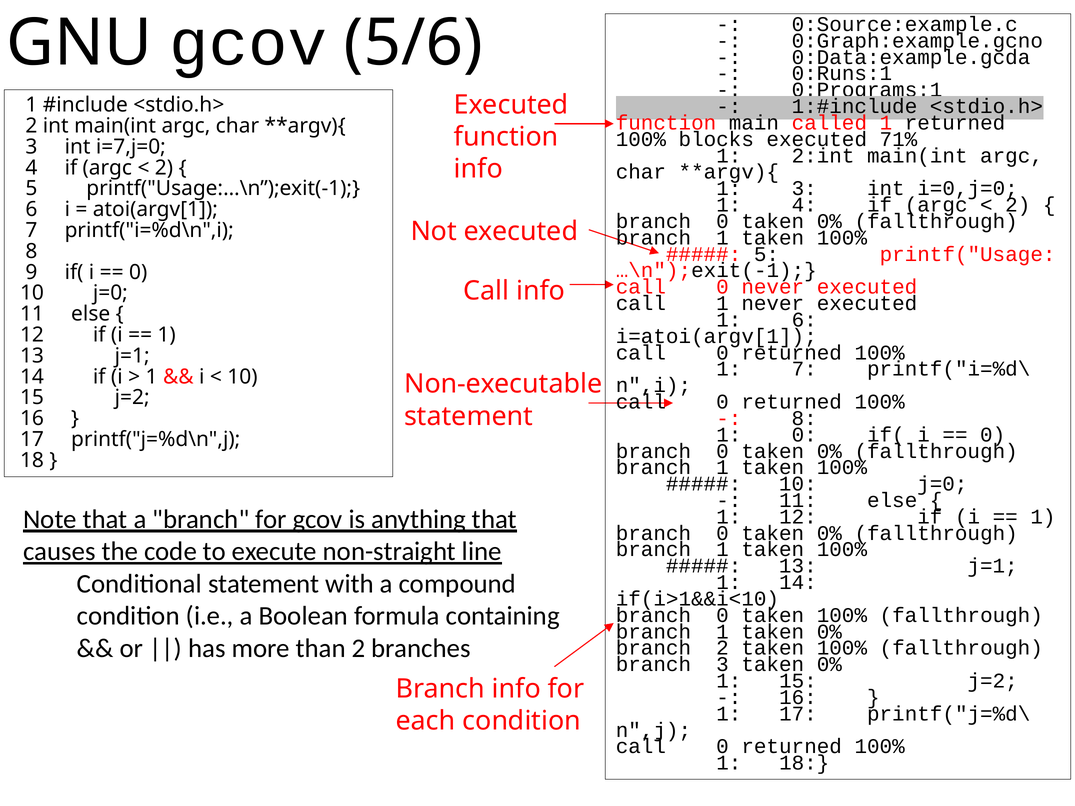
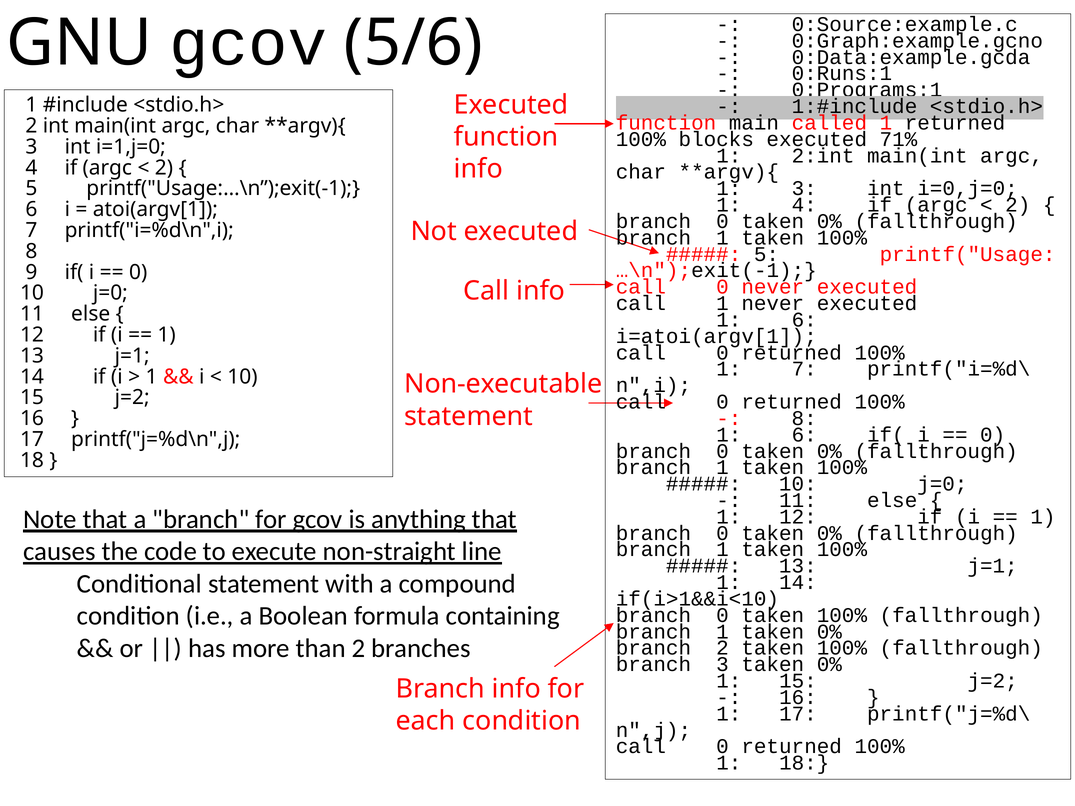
i=7,j=0: i=7,j=0 -> i=1,j=0
0 at (804, 435): 0 -> 6
